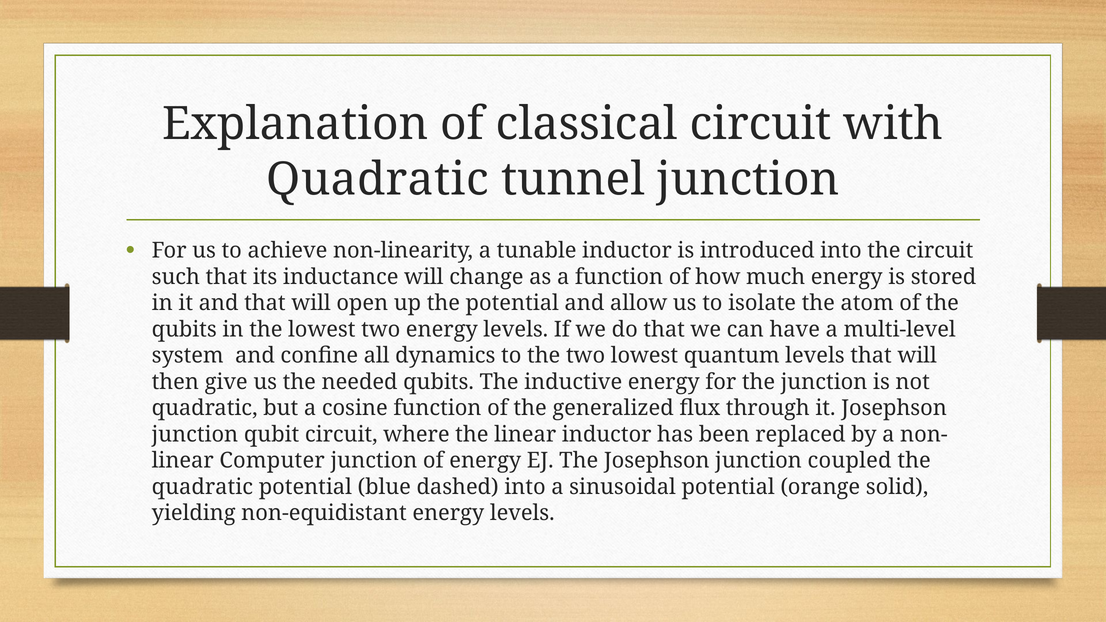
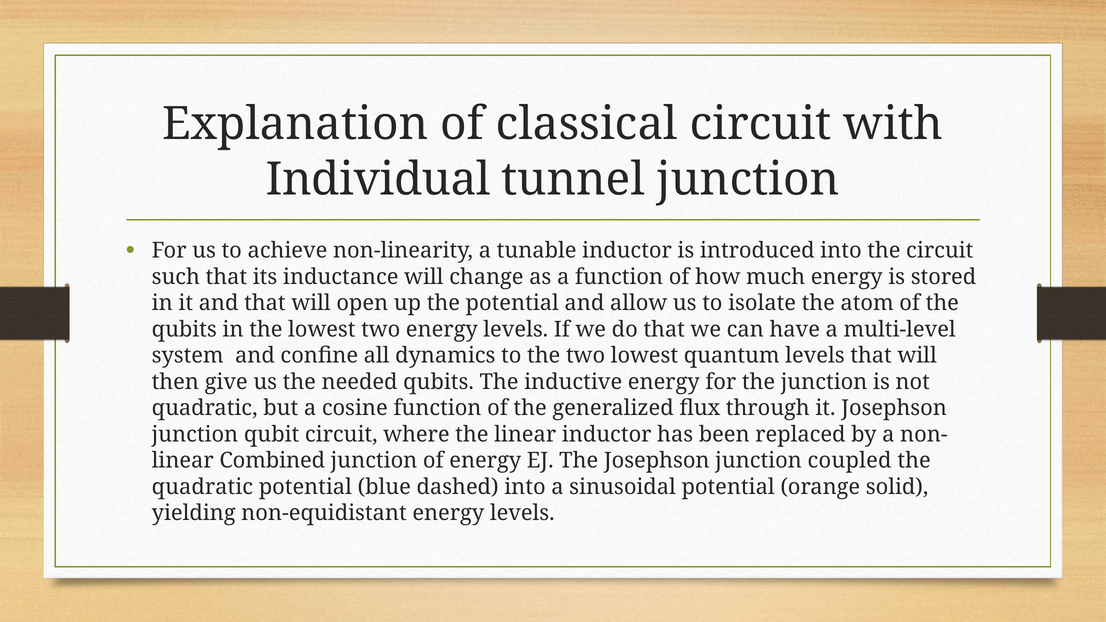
Quadratic at (378, 179): Quadratic -> Individual
Computer: Computer -> Combined
